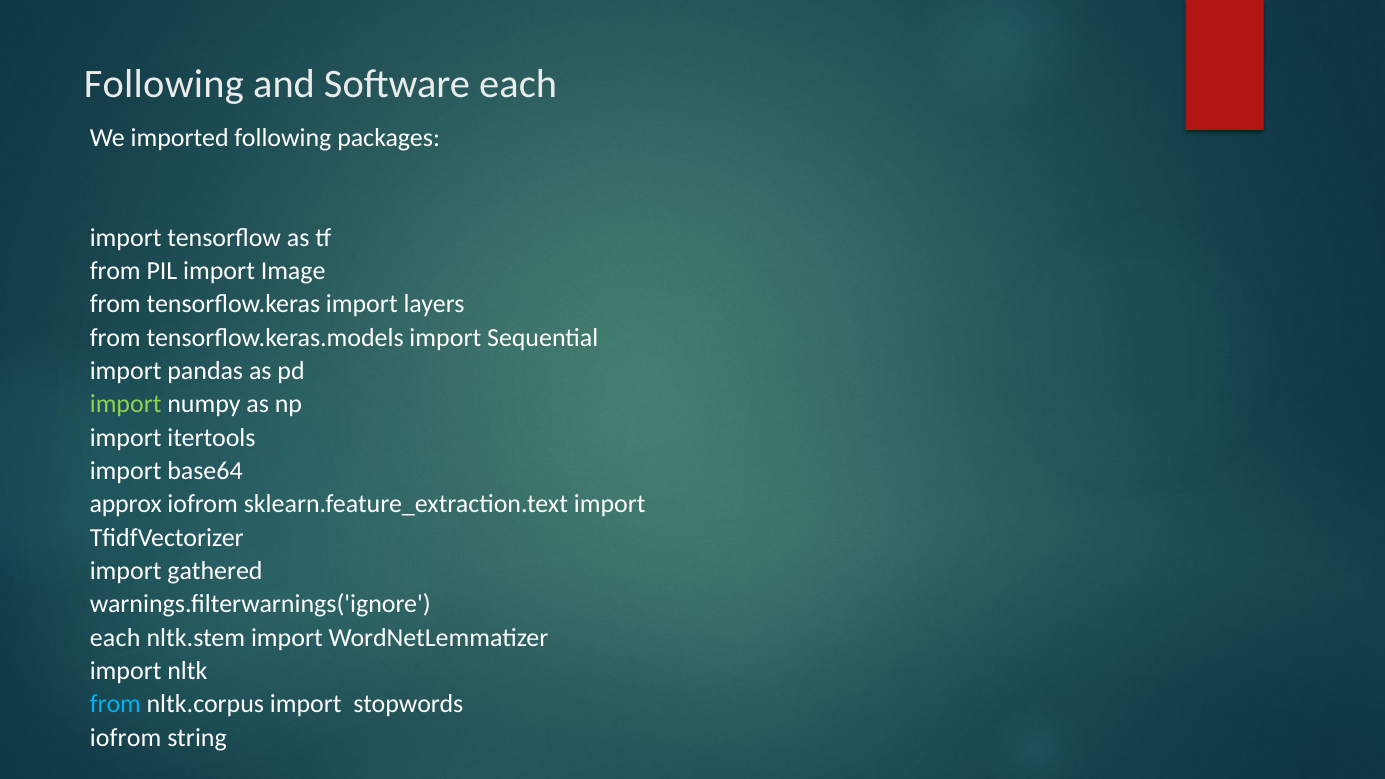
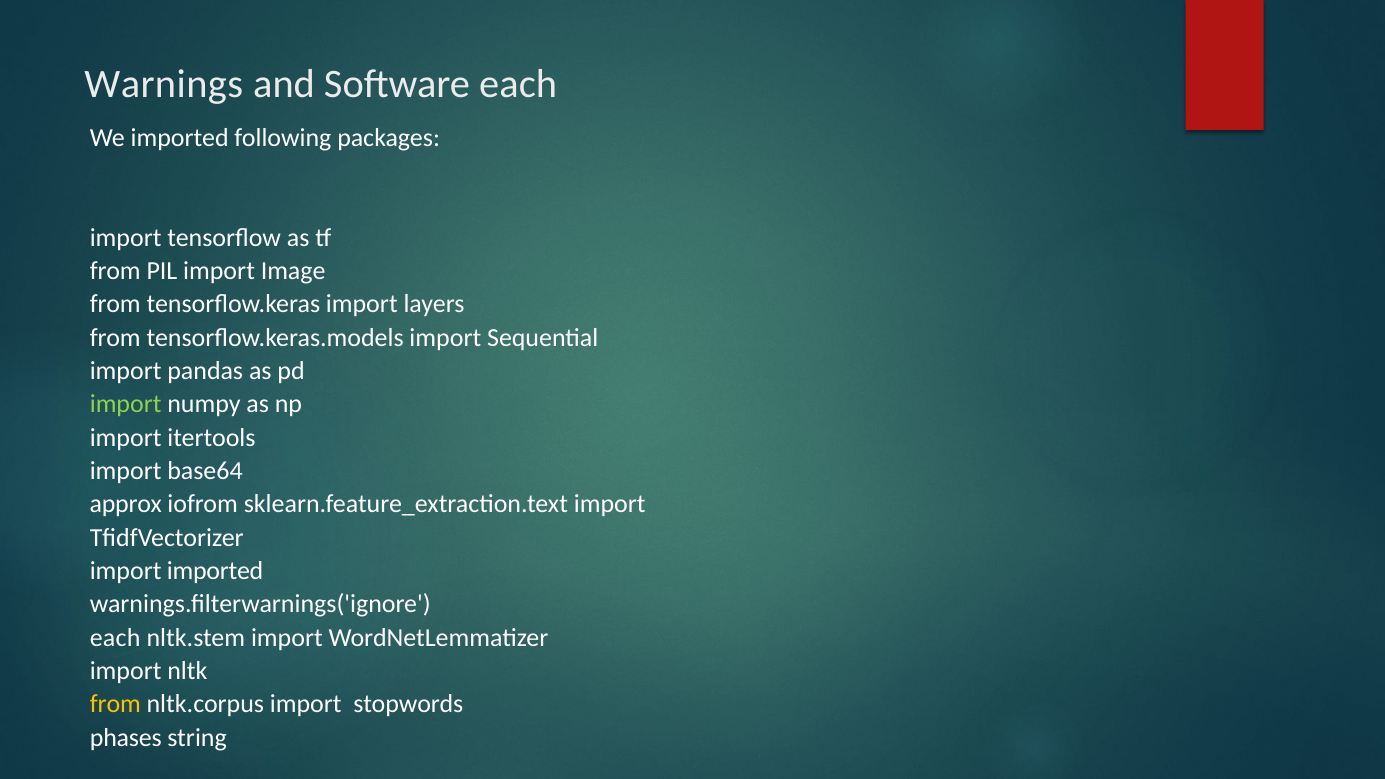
Following at (164, 84): Following -> Warnings
import gathered: gathered -> imported
from at (115, 704) colour: light blue -> yellow
iofrom at (126, 738): iofrom -> phases
